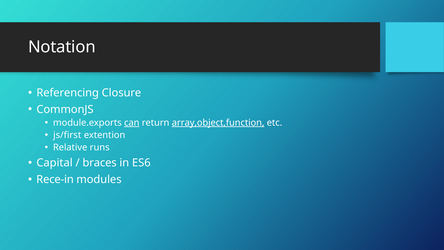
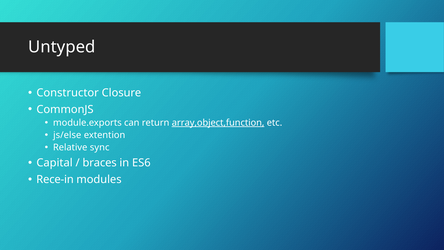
Notation: Notation -> Untyped
Referencing: Referencing -> Constructor
can underline: present -> none
js/first: js/first -> js/else
runs: runs -> sync
